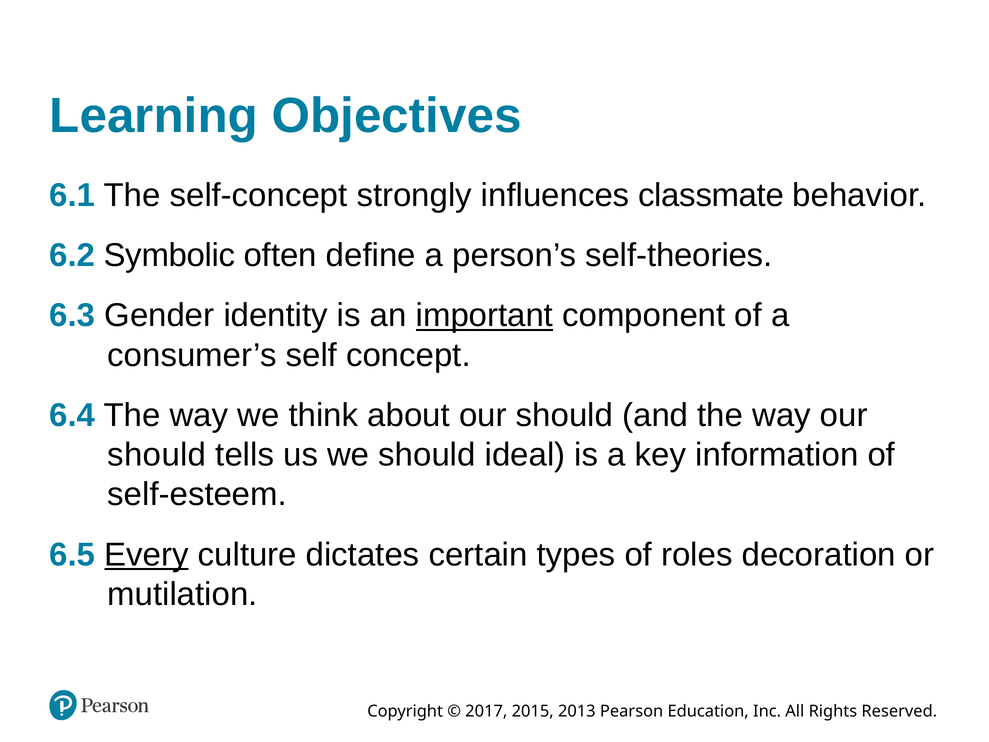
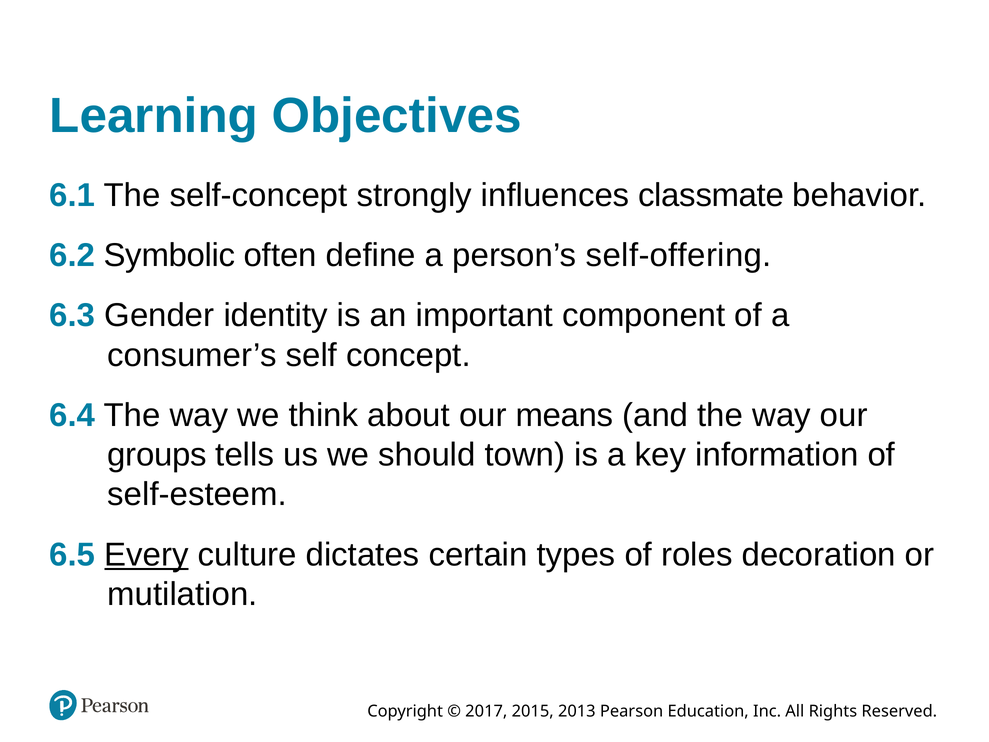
self-theories: self-theories -> self-offering
important underline: present -> none
about our should: should -> means
should at (157, 455): should -> groups
ideal: ideal -> town
